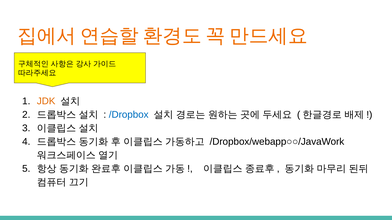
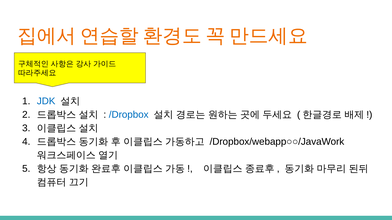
JDK colour: orange -> blue
